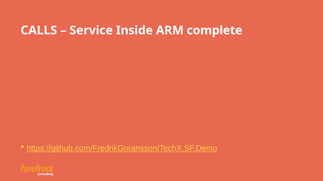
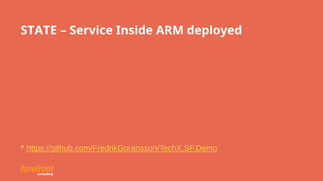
CALLS: CALLS -> STATE
complete: complete -> deployed
